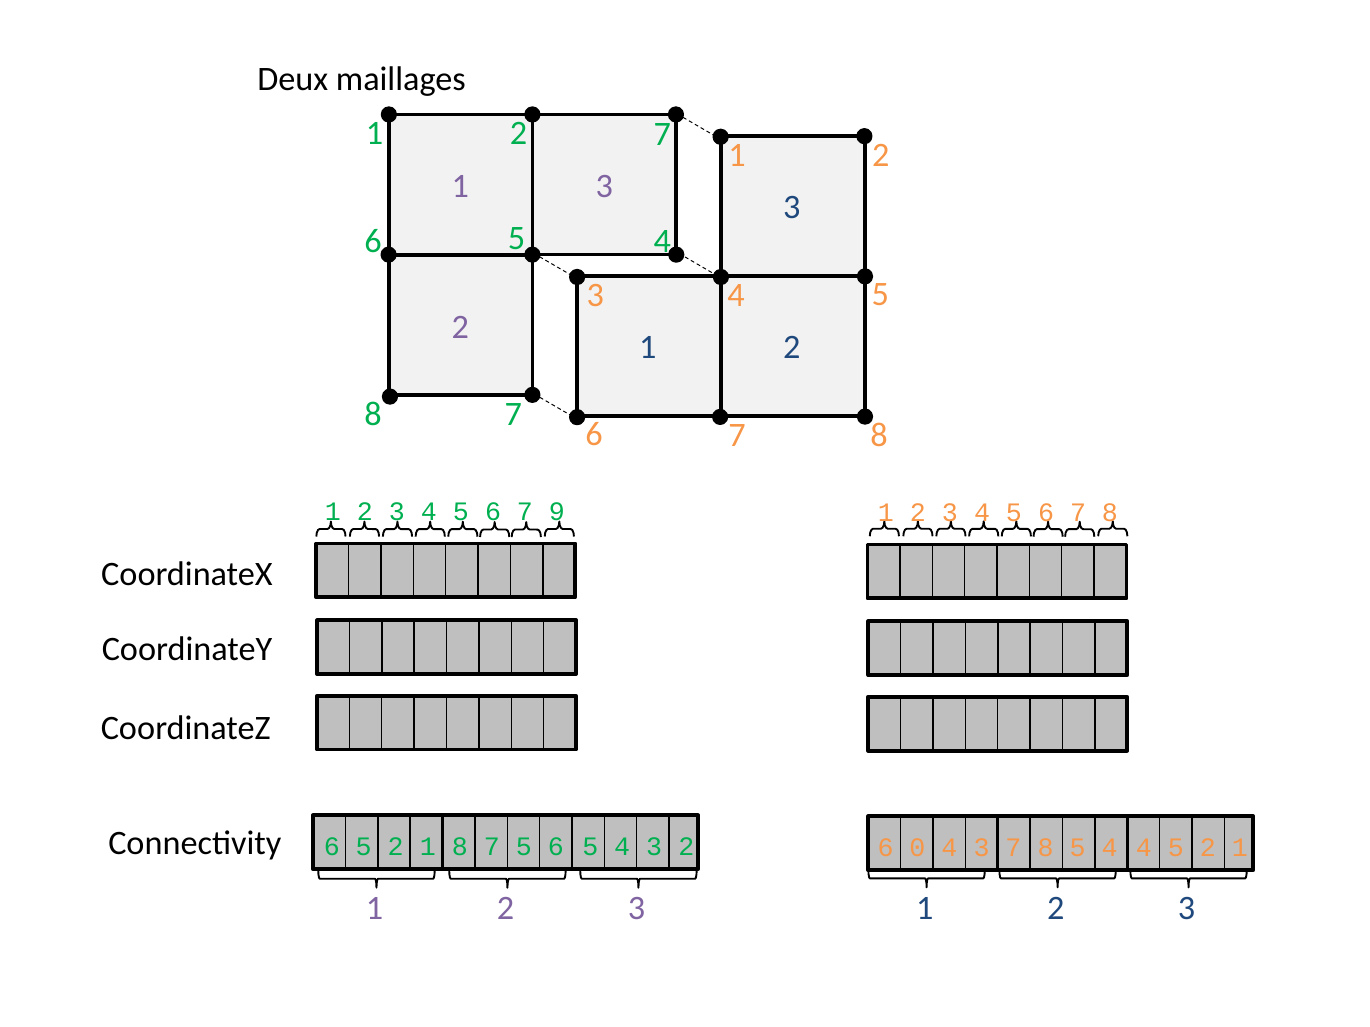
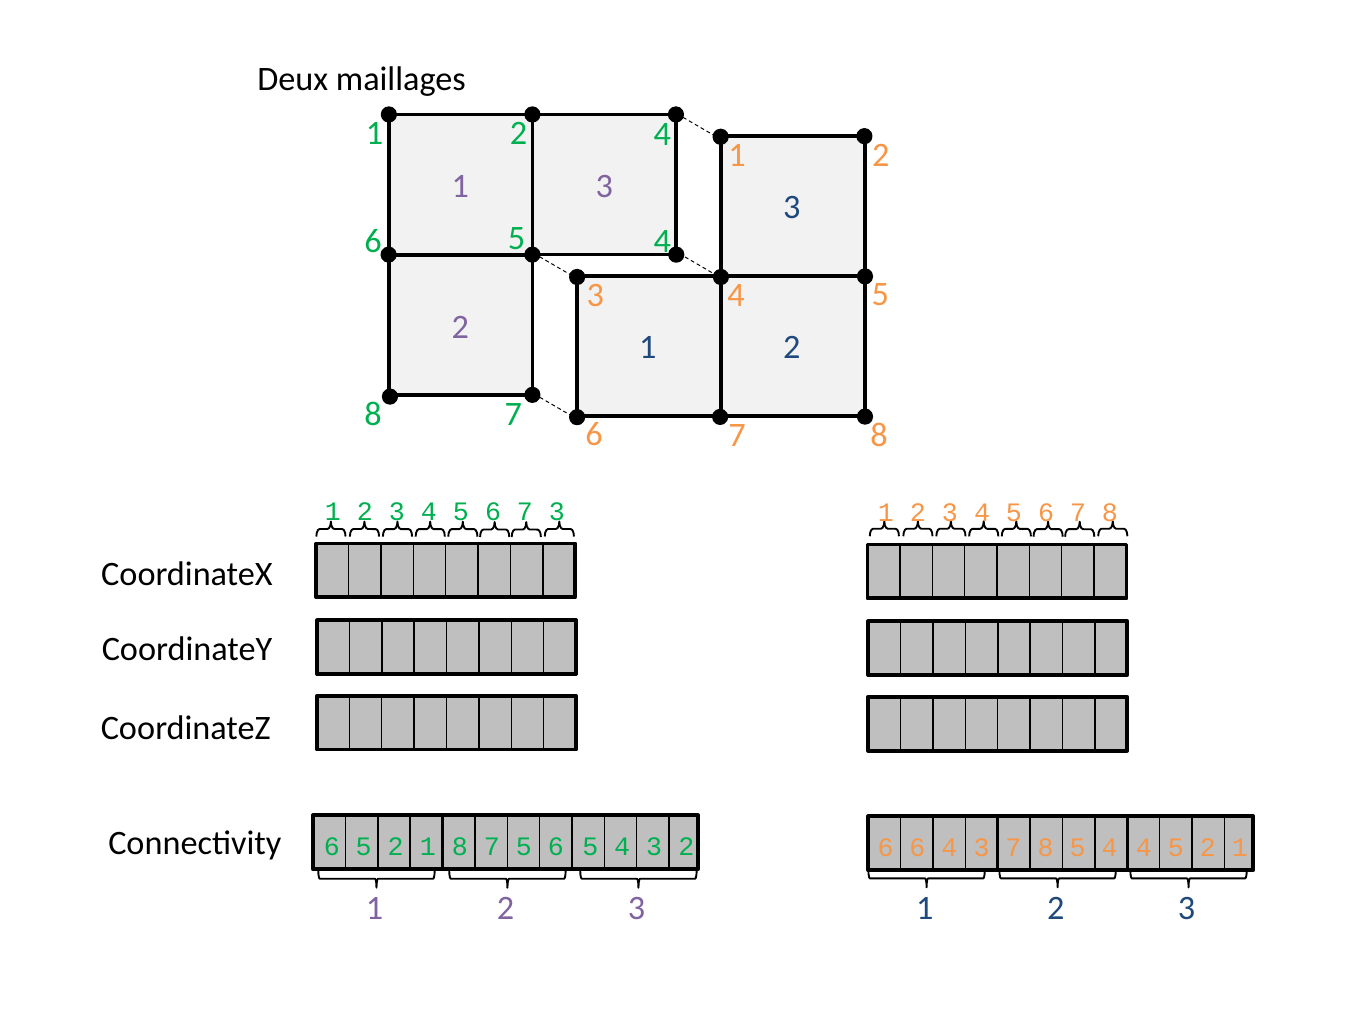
2 7: 7 -> 4
7 9: 9 -> 3
6 0: 0 -> 6
